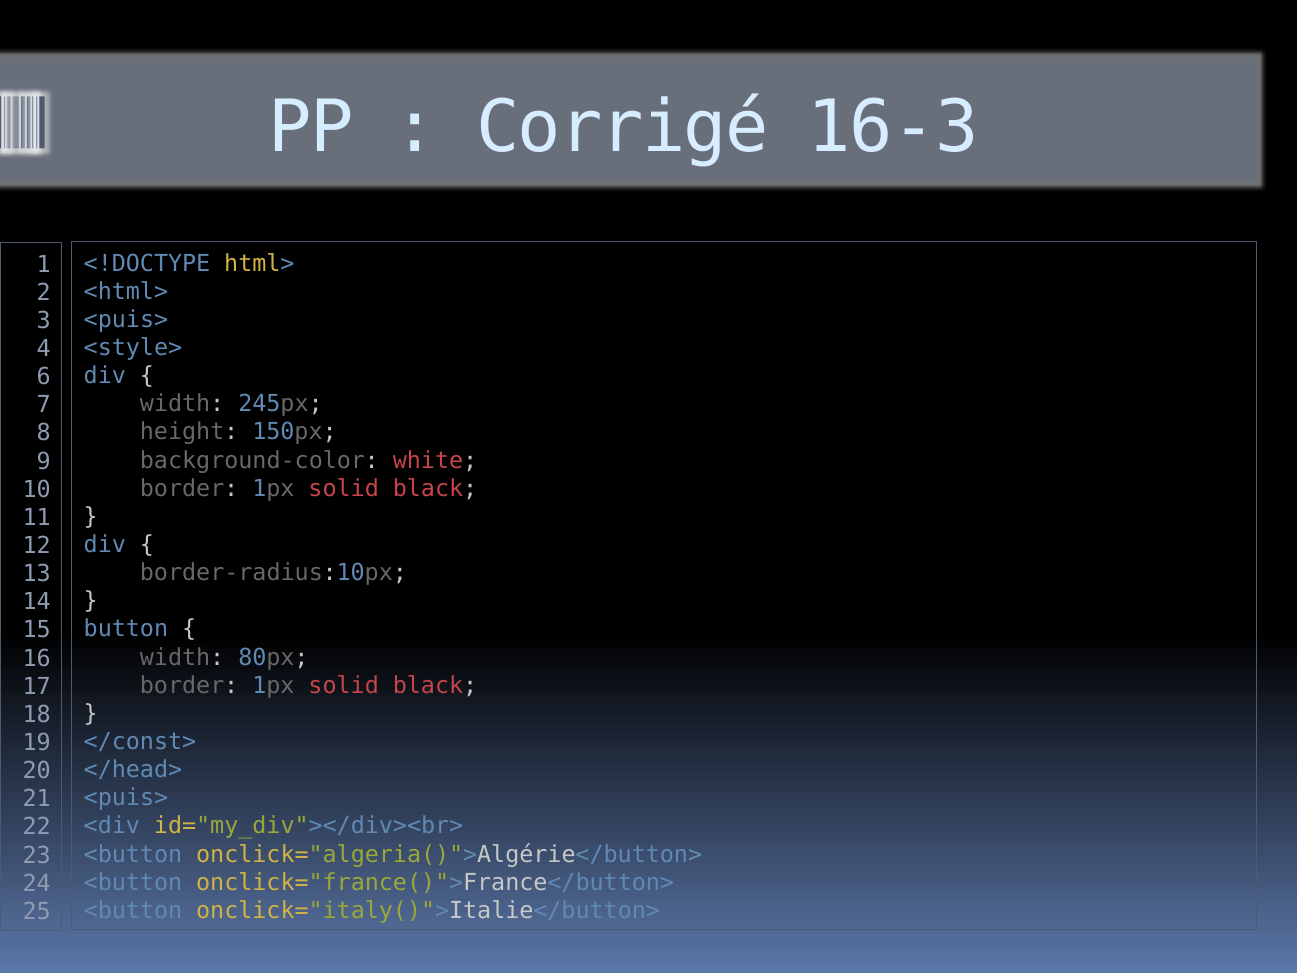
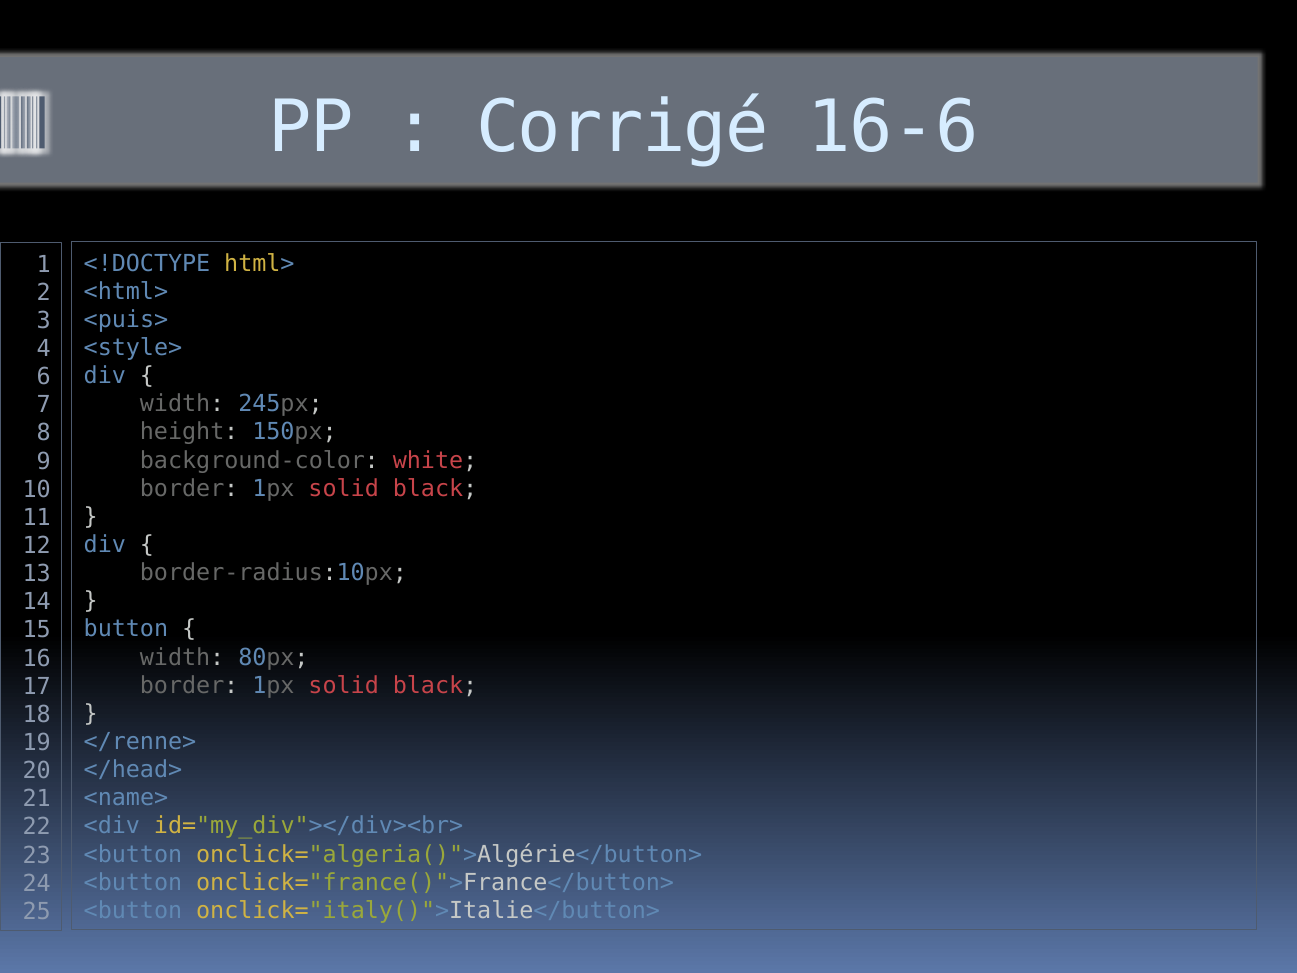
16-3: 16-3 -> 16-6
</const>: </const> -> </renne>
<puis> at (126, 798): <puis> -> <name>
